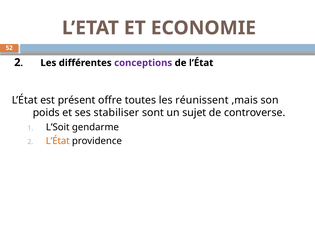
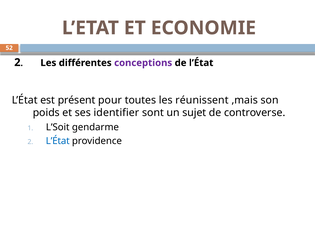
offre: offre -> pour
stabiliser: stabiliser -> identifier
L’État at (58, 141) colour: orange -> blue
